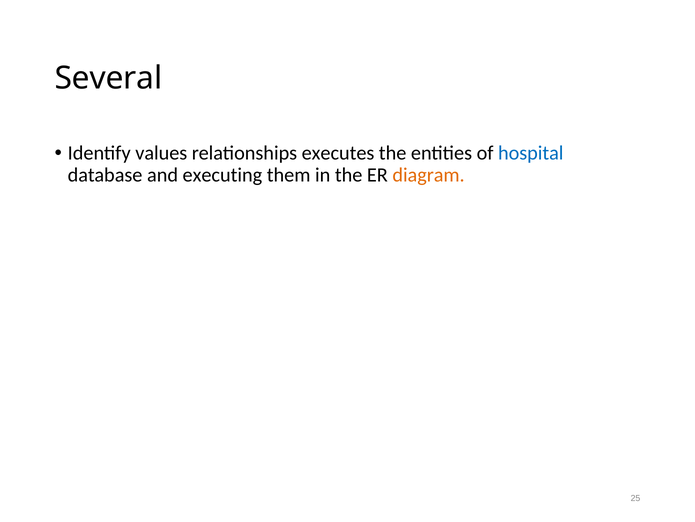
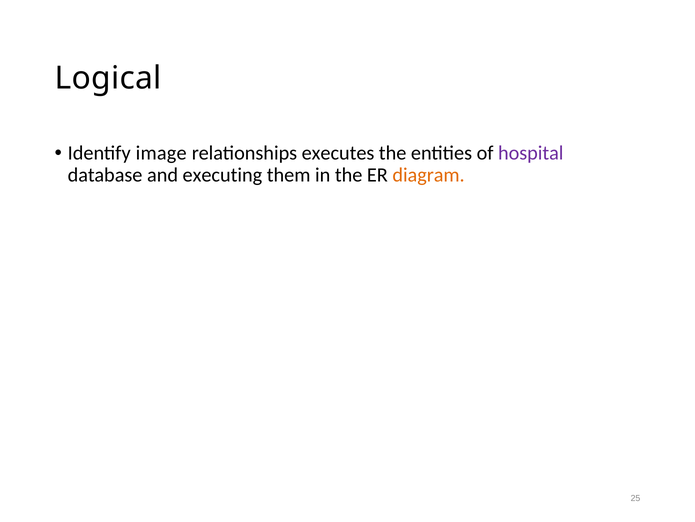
Several: Several -> Logical
values: values -> image
hospital colour: blue -> purple
